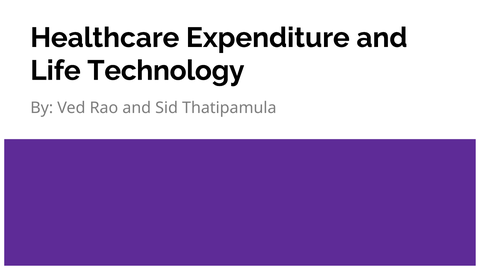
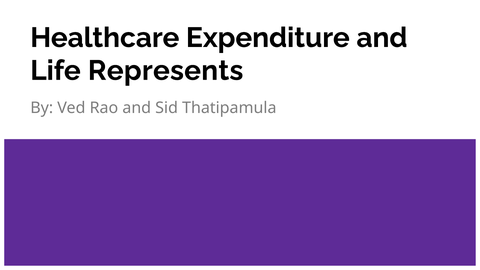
Technology: Technology -> Represents
